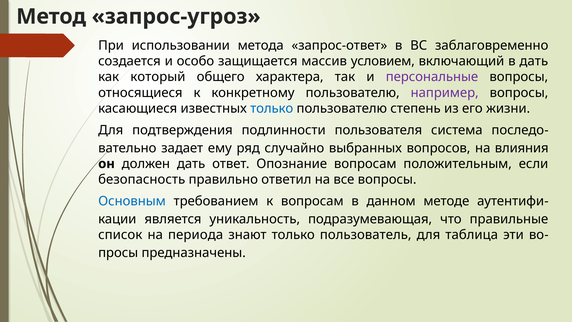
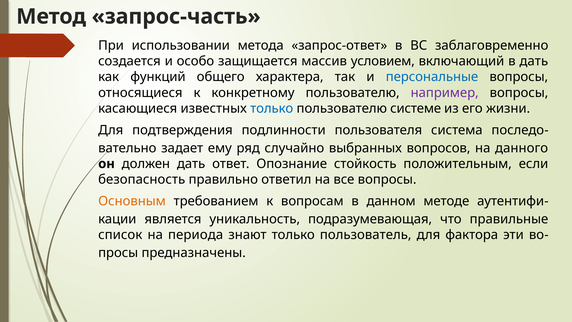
запрос-угроз: запрос-угроз -> запрос-часть
который: который -> функций
персональные colour: purple -> blue
степень: степень -> системе
влияния: влияния -> данного
Опознание вопросам: вопросам -> стойкость
Основным colour: blue -> orange
таблица: таблица -> фактора
